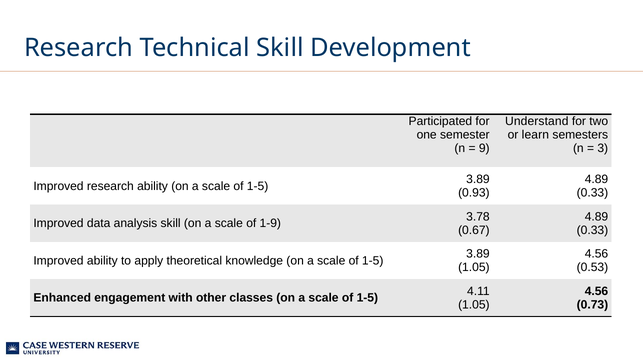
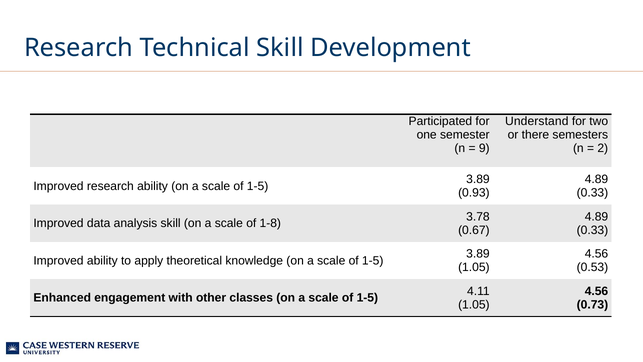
learn: learn -> there
3: 3 -> 2
1-9: 1-9 -> 1-8
